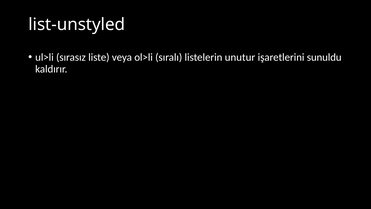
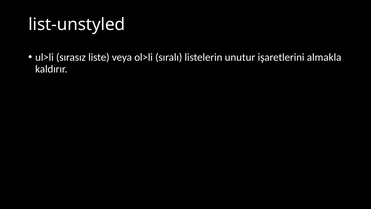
sunuldu: sunuldu -> almakla
